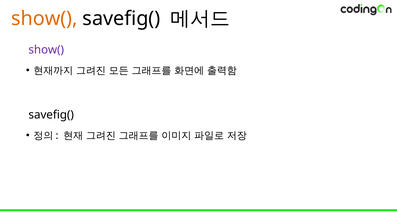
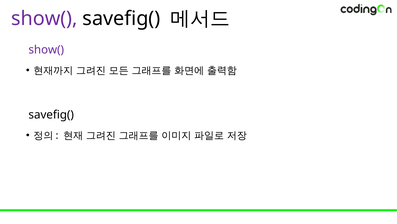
show( at (44, 19) colour: orange -> purple
